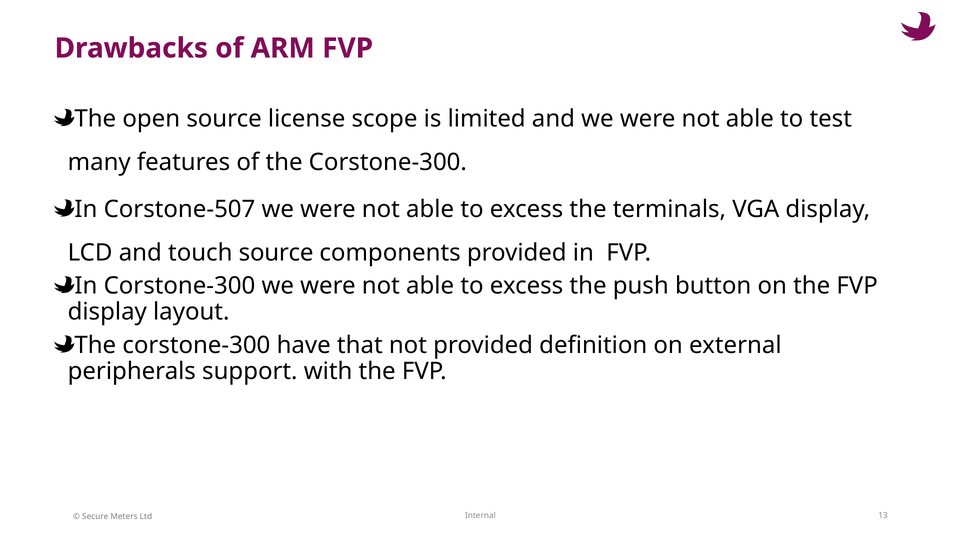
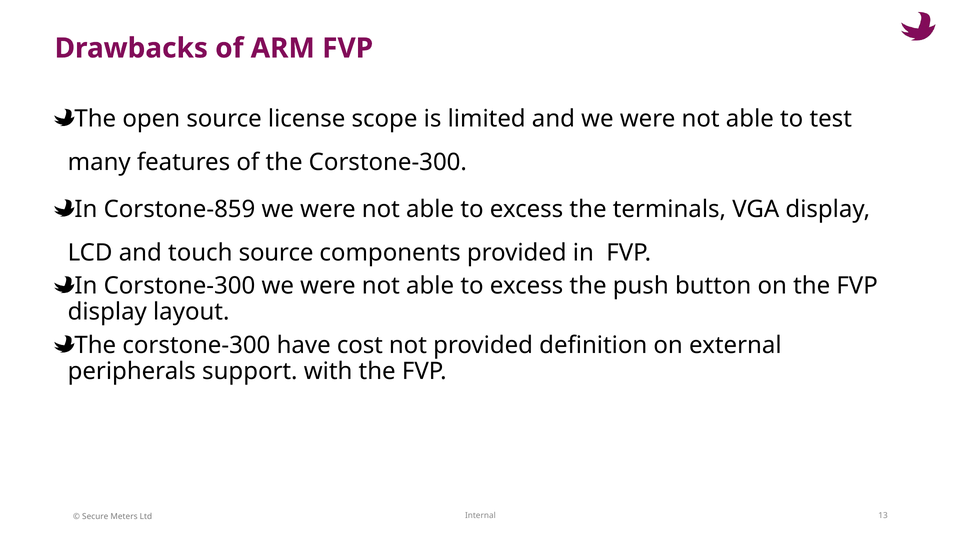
Corstone-507: Corstone-507 -> Corstone-859
that: that -> cost
